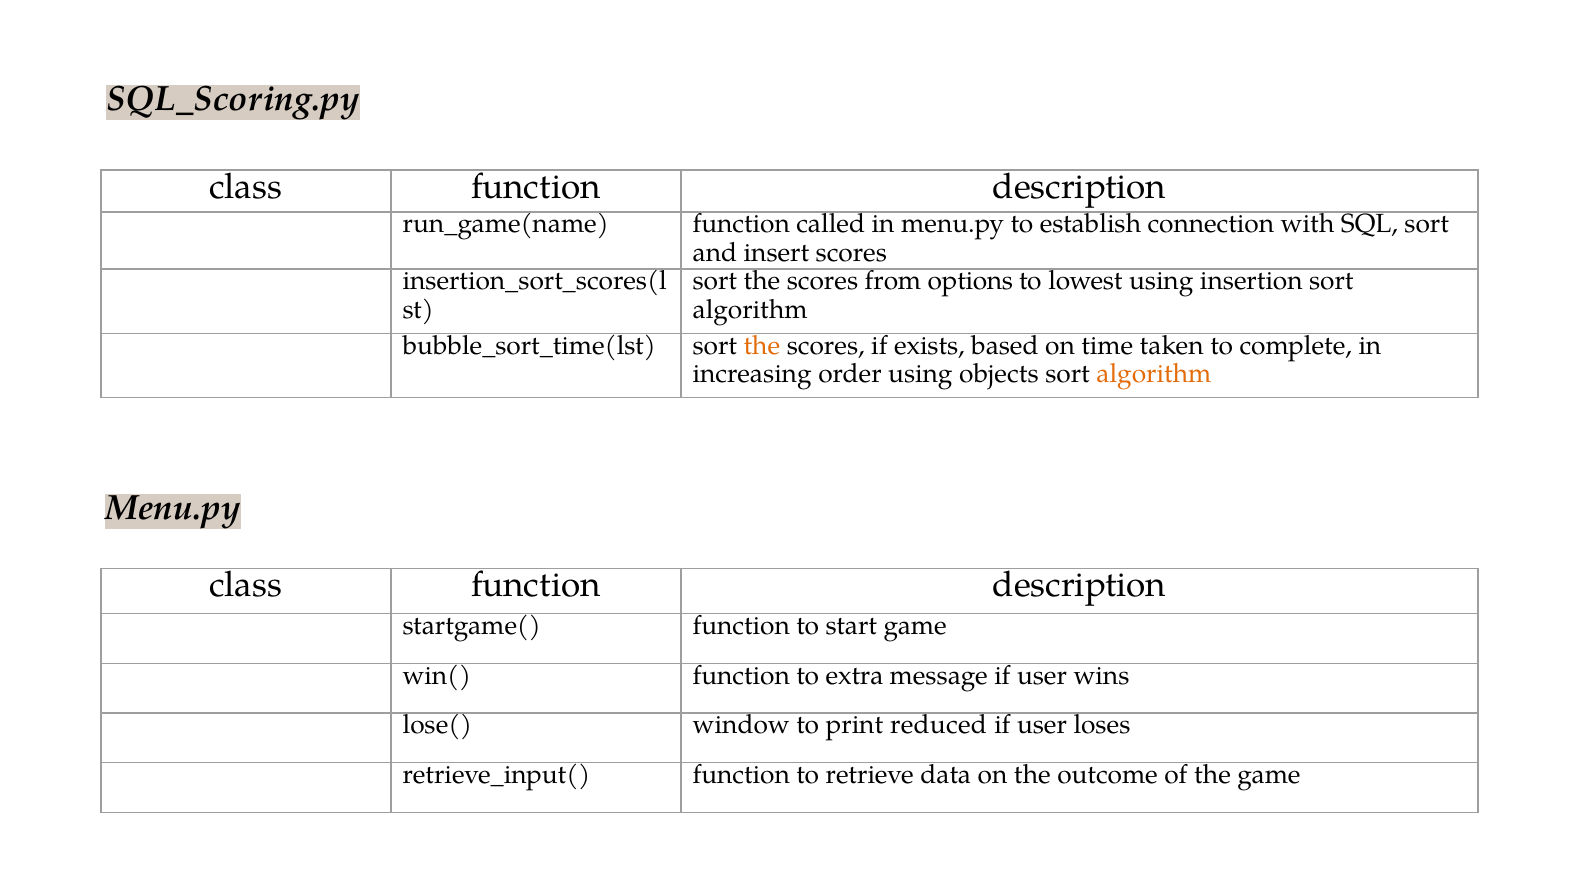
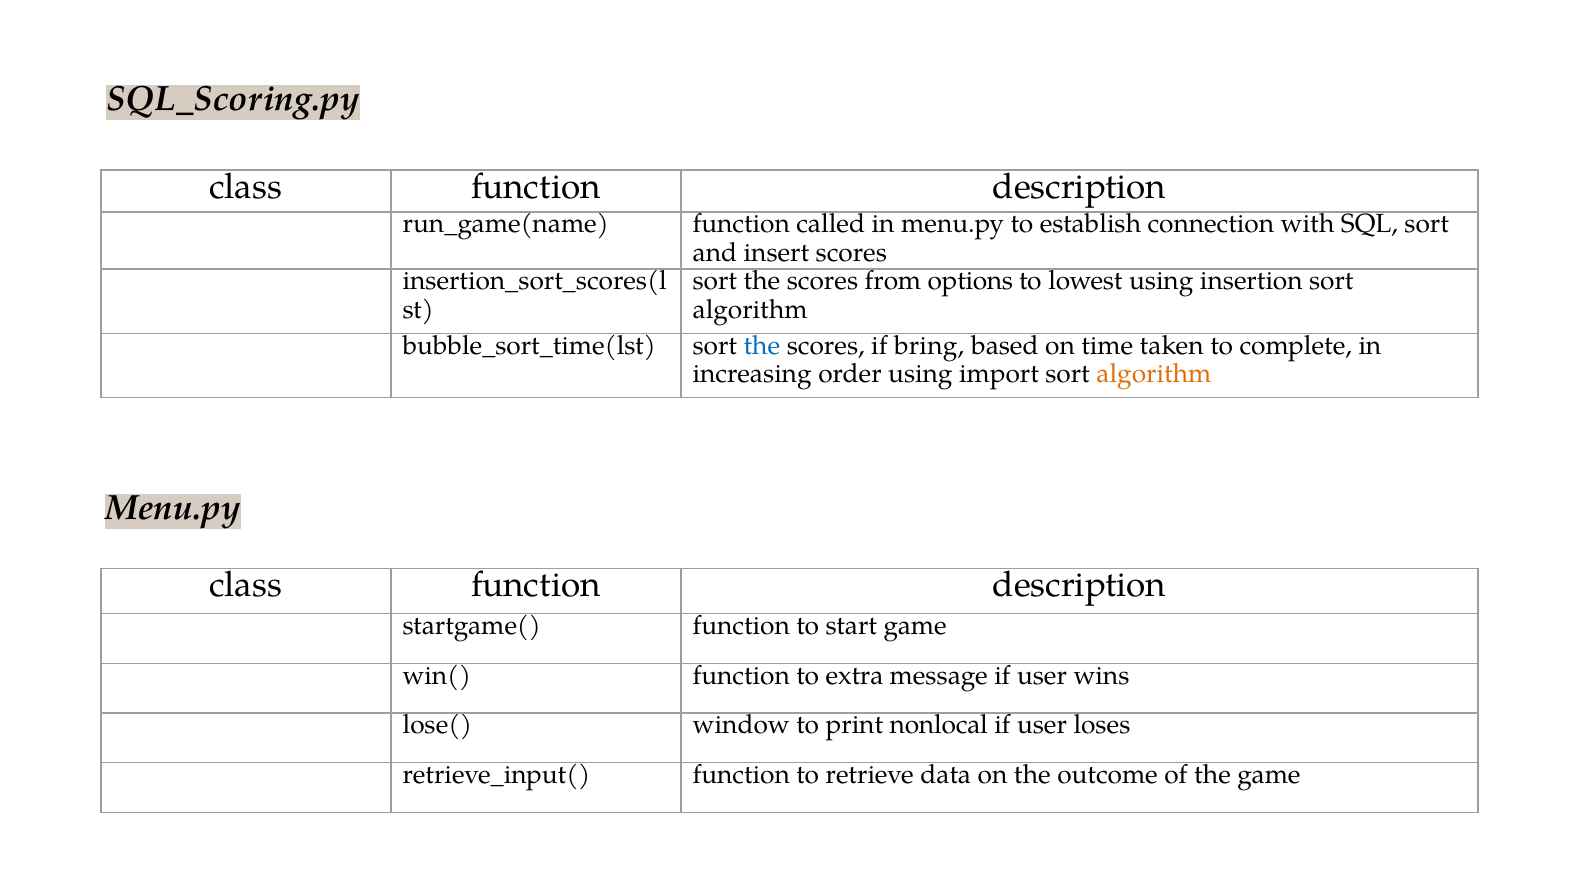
the at (762, 346) colour: orange -> blue
exists: exists -> bring
objects: objects -> import
reduced: reduced -> nonlocal
